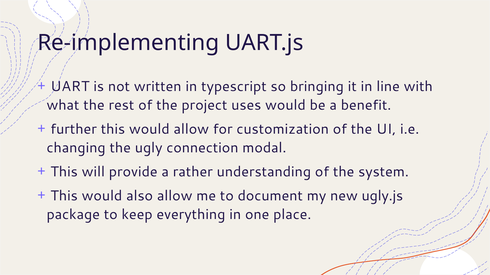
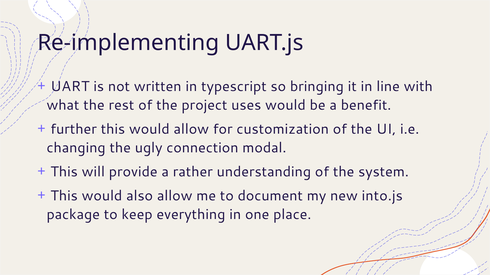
ugly.js: ugly.js -> into.js
